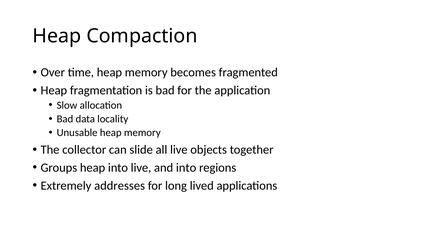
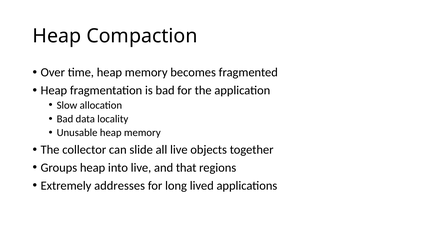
and into: into -> that
